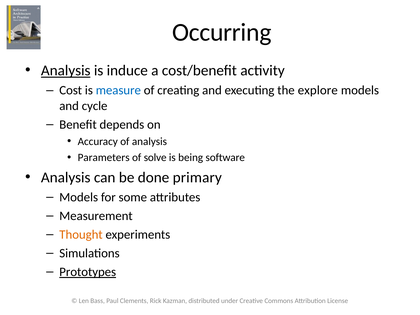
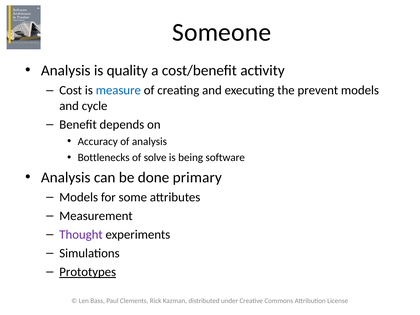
Occurring: Occurring -> Someone
Analysis at (66, 71) underline: present -> none
induce: induce -> quality
explore: explore -> prevent
Parameters: Parameters -> Bottlenecks
Thought colour: orange -> purple
